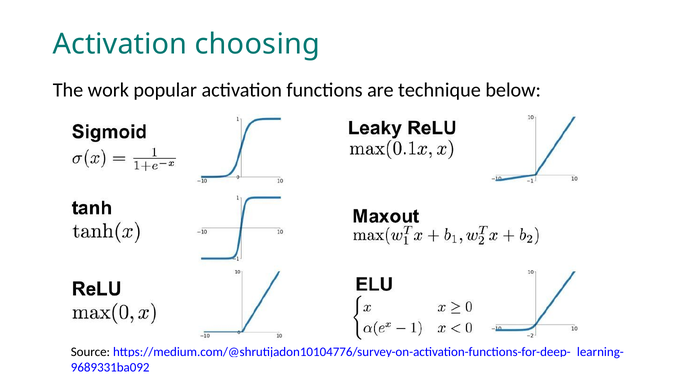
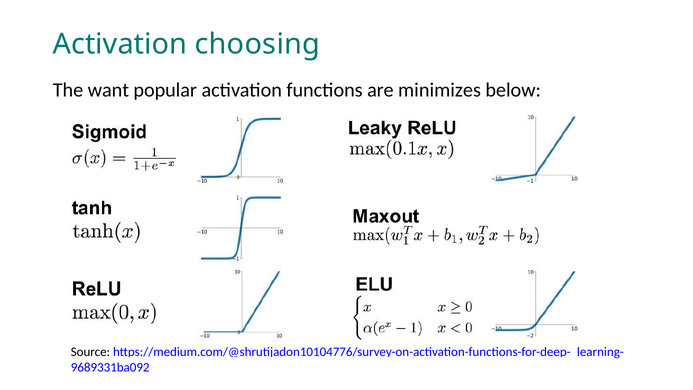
work: work -> want
technique: technique -> minimizes
